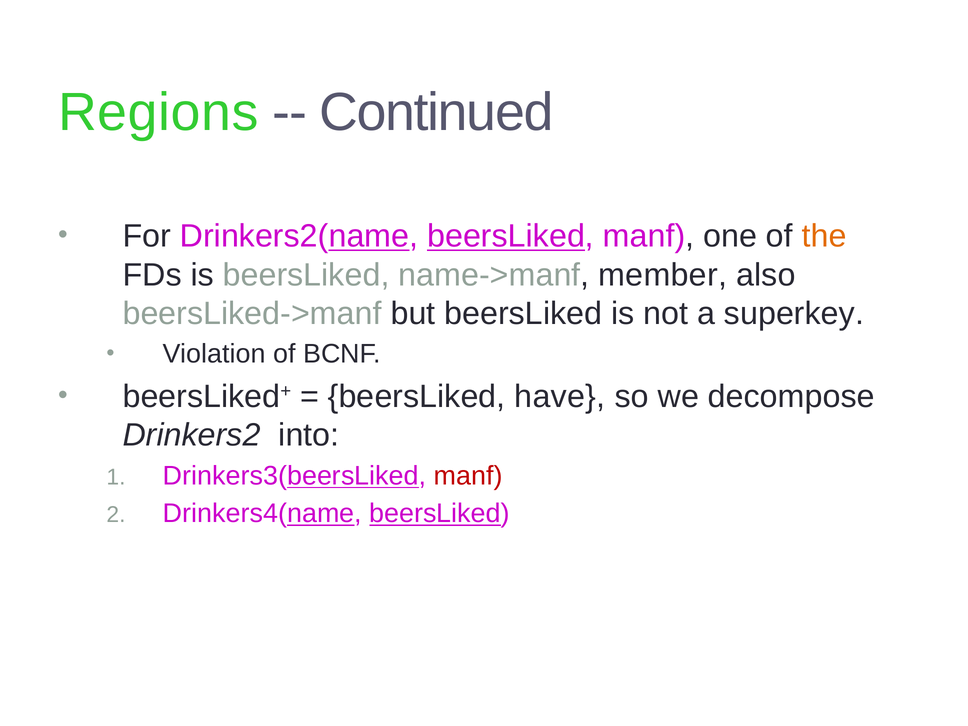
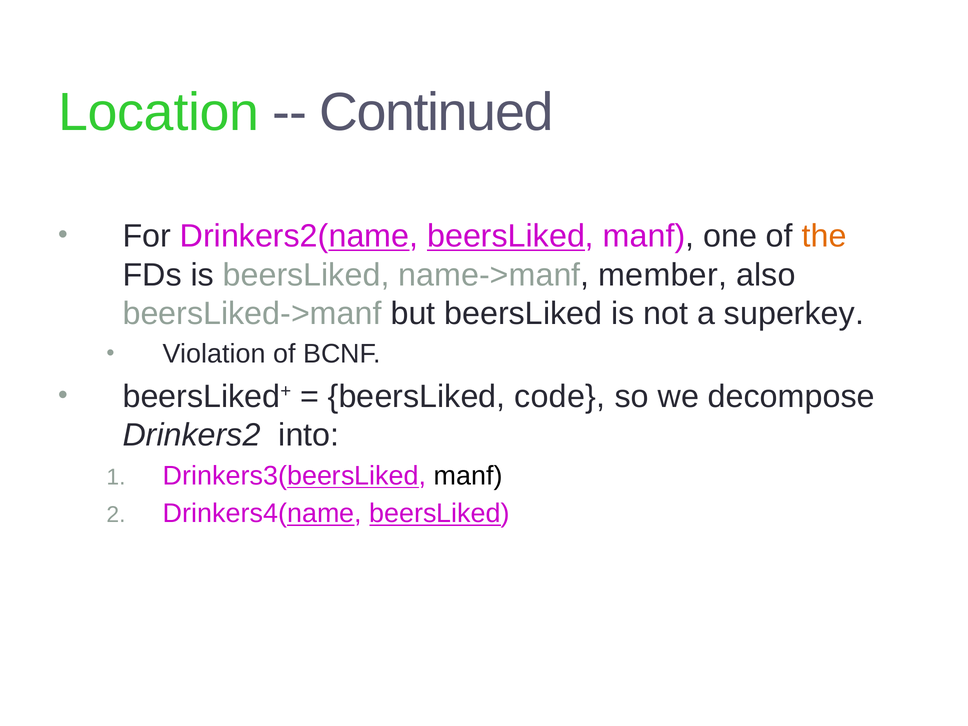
Regions: Regions -> Location
have: have -> code
manf at (468, 476) colour: red -> black
